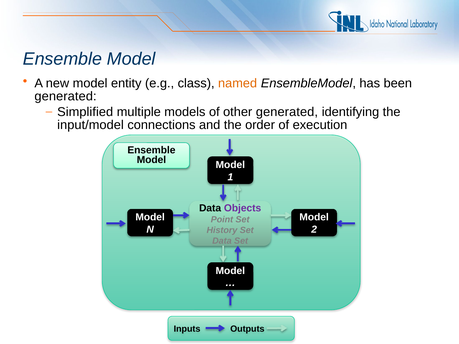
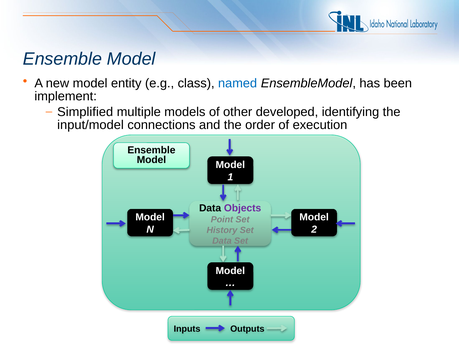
named colour: orange -> blue
generated at (66, 96): generated -> implement
other generated: generated -> developed
